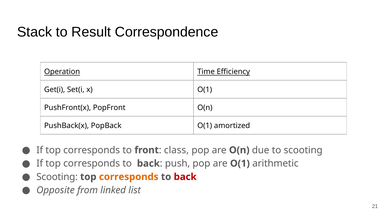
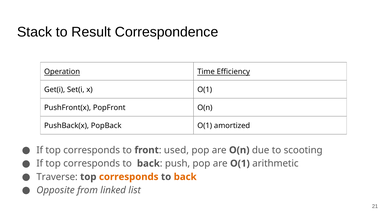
class: class -> used
Scooting at (57, 177): Scooting -> Traverse
back at (185, 177) colour: red -> orange
